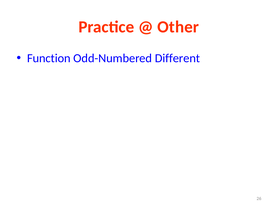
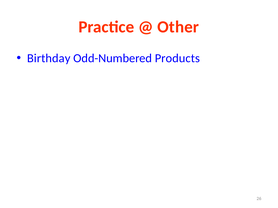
Function: Function -> Birthday
Different: Different -> Products
